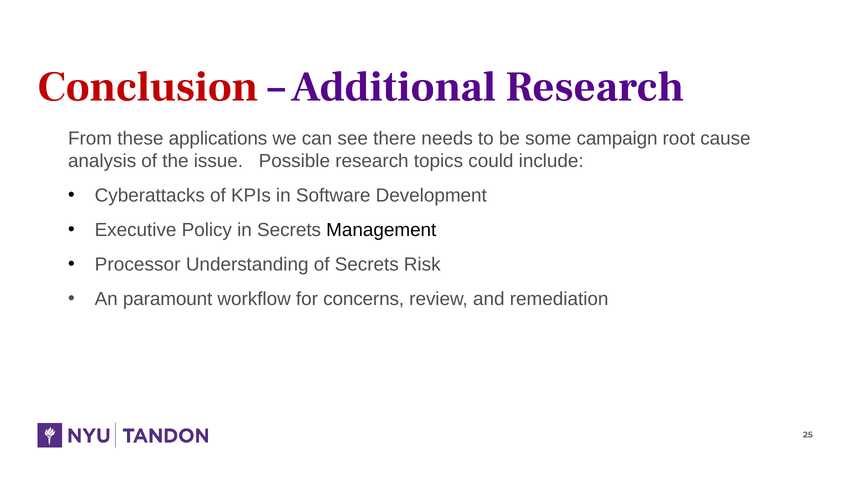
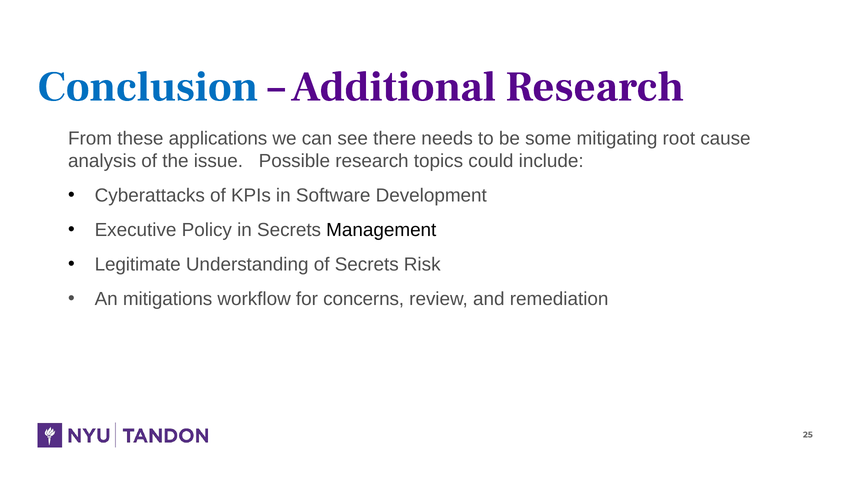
Conclusion colour: red -> blue
campaign: campaign -> mitigating
Processor: Processor -> Legitimate
paramount: paramount -> mitigations
